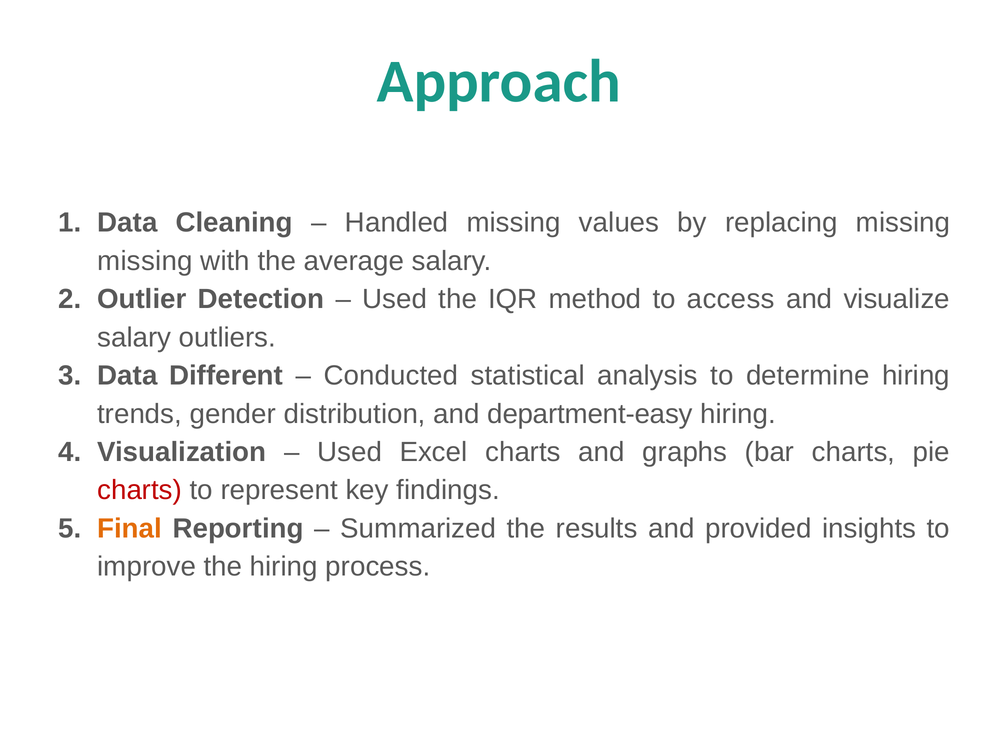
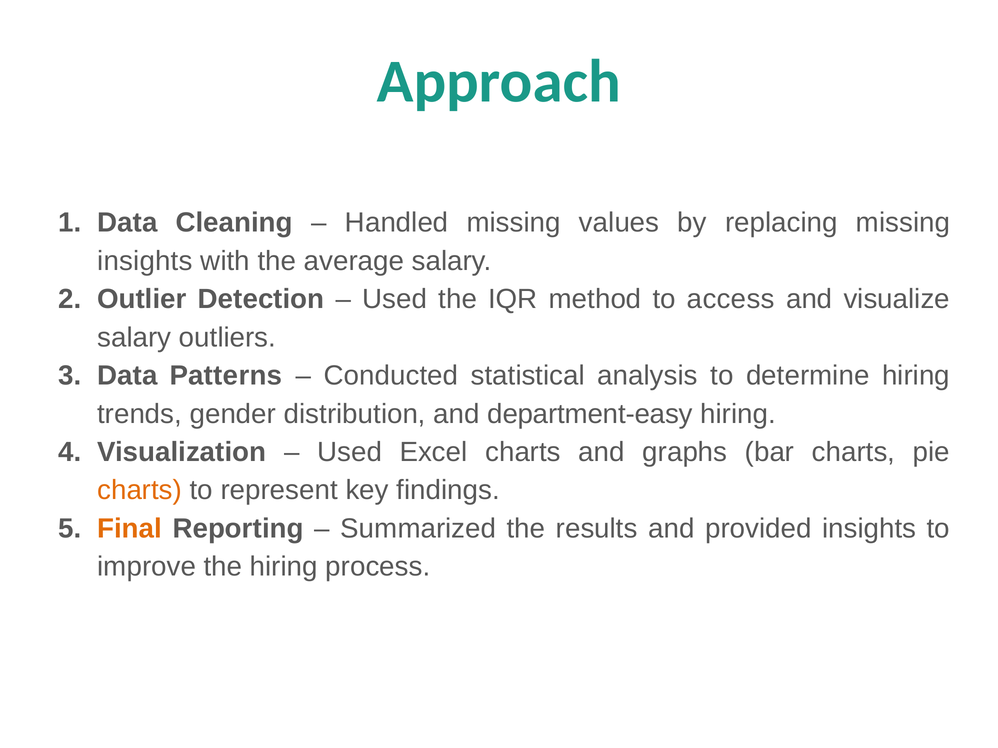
missing at (145, 261): missing -> insights
Different: Different -> Patterns
charts at (140, 491) colour: red -> orange
